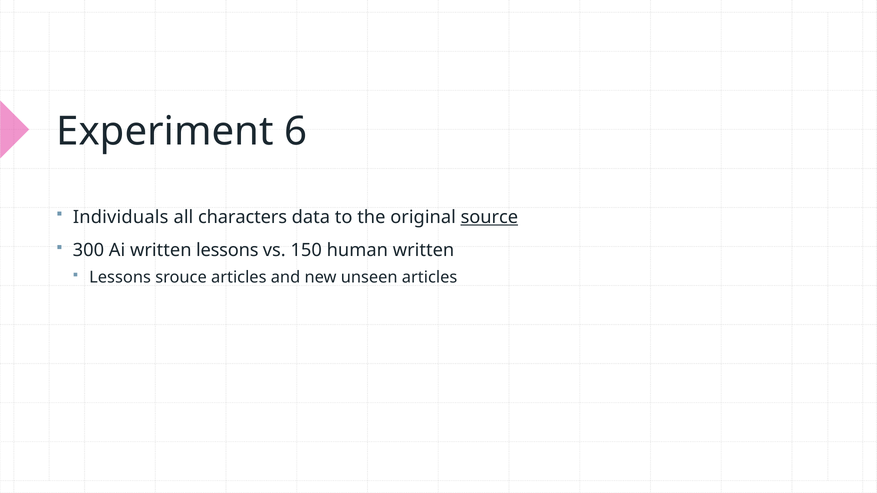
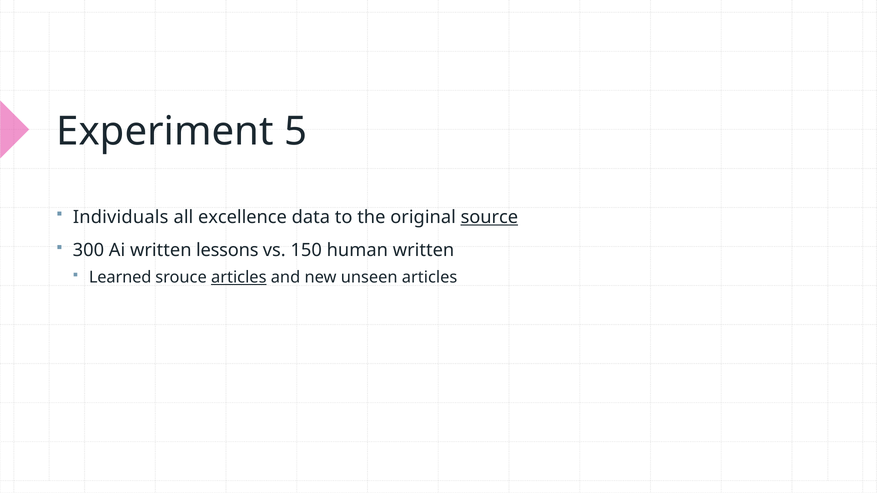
6: 6 -> 5
characters: characters -> excellence
Lessons at (120, 278): Lessons -> Learned
articles at (239, 278) underline: none -> present
